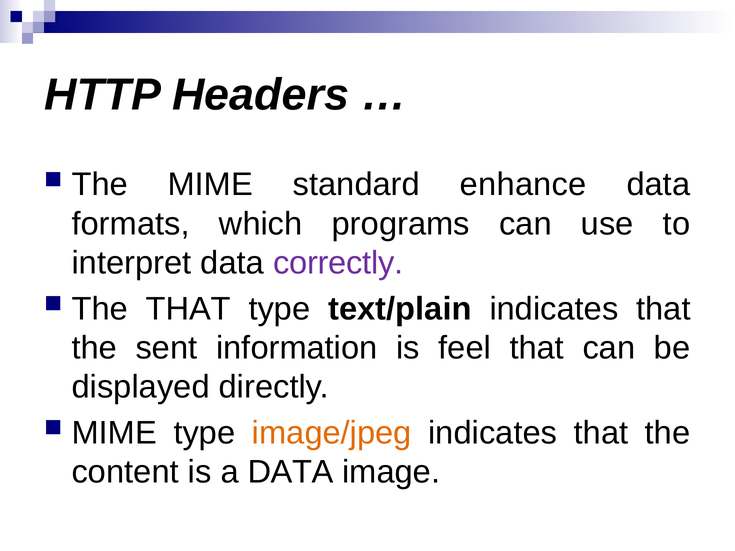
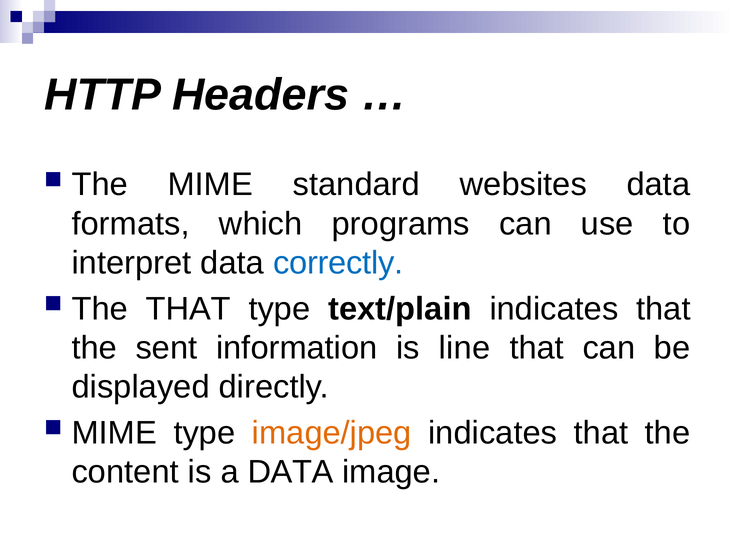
enhance: enhance -> websites
correctly colour: purple -> blue
feel: feel -> line
